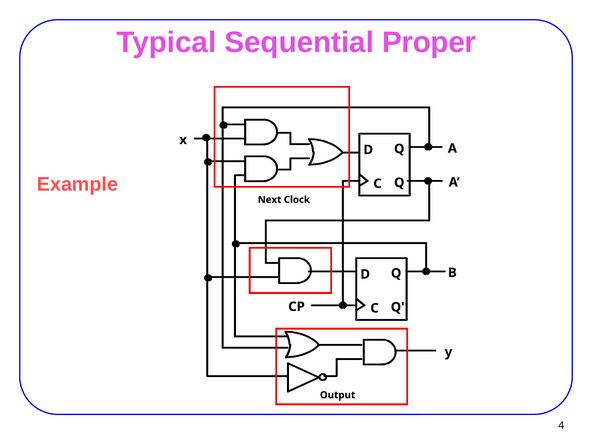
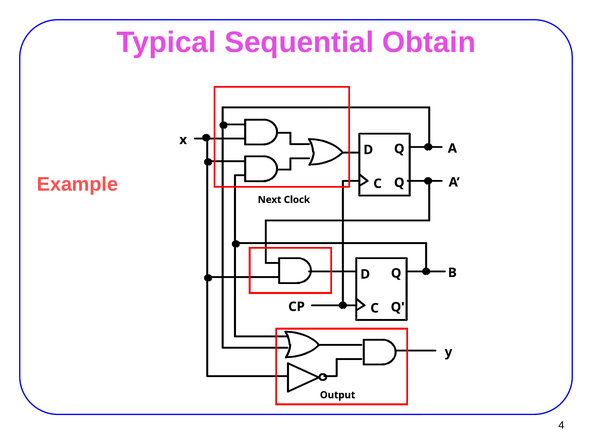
Proper: Proper -> Obtain
